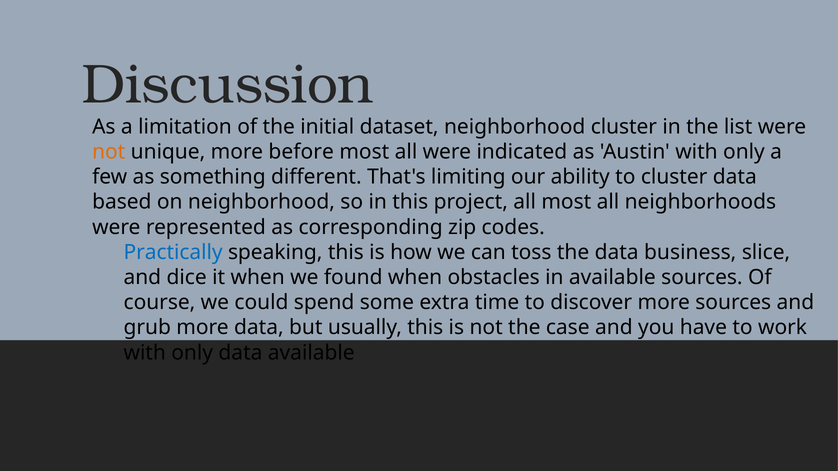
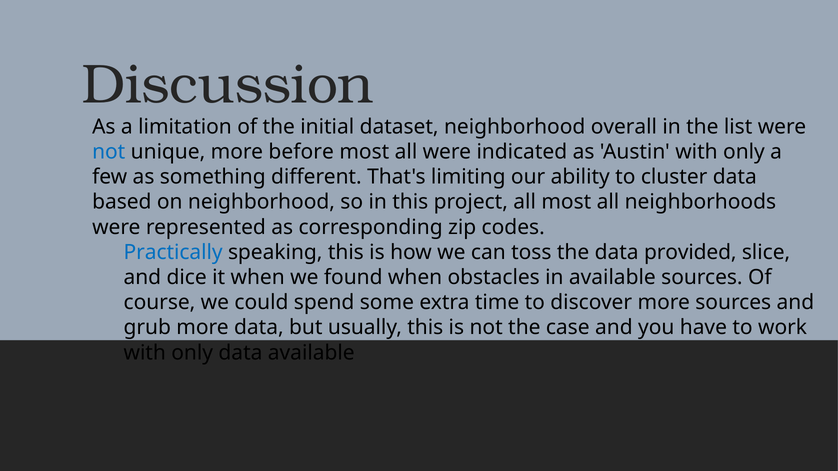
neighborhood cluster: cluster -> overall
not at (109, 152) colour: orange -> blue
business: business -> provided
